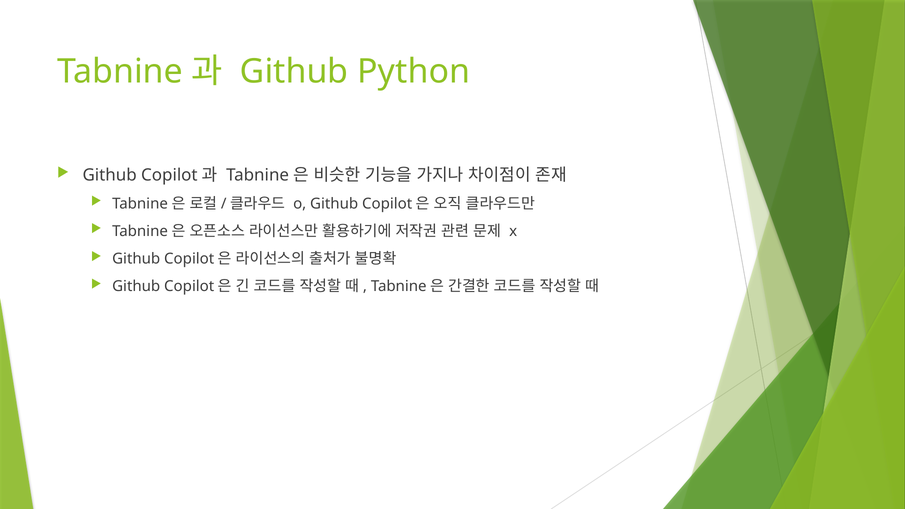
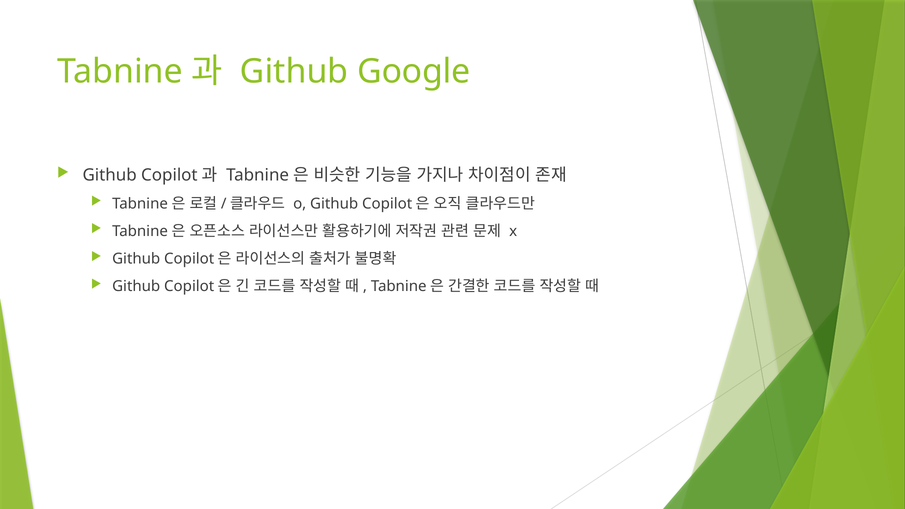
Python: Python -> Google
